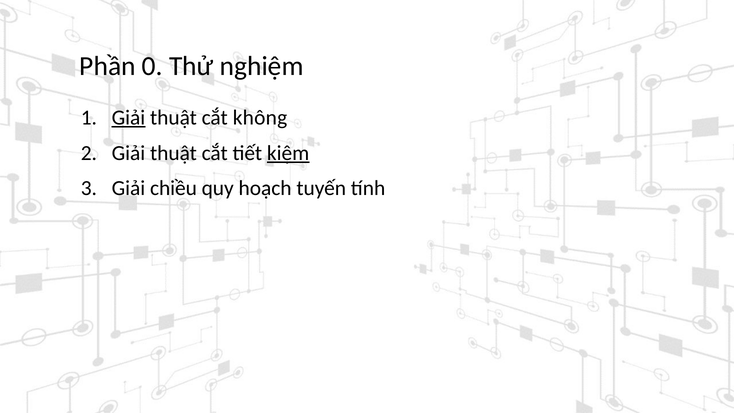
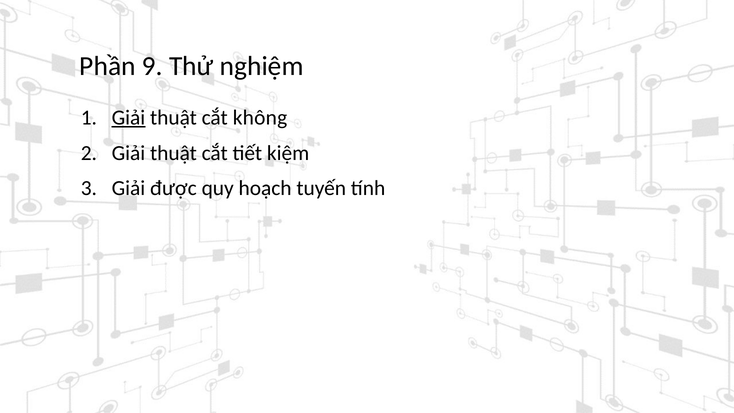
0: 0 -> 9
kiệm underline: present -> none
chiều: chiều -> được
